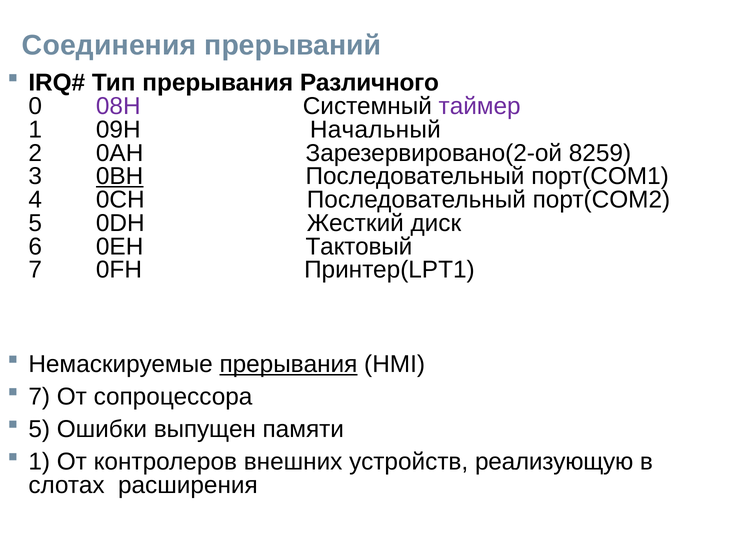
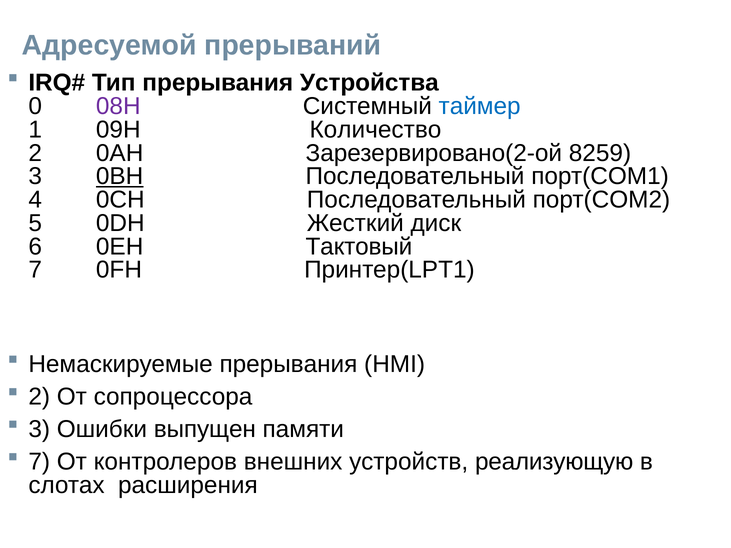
Соединения: Соединения -> Адресуемой
Различного: Различного -> Устройства
таймер colour: purple -> blue
Начальный: Начальный -> Количество
прерывания at (288, 364) underline: present -> none
7 at (39, 397): 7 -> 2
5 at (39, 429): 5 -> 3
1 at (39, 462): 1 -> 7
